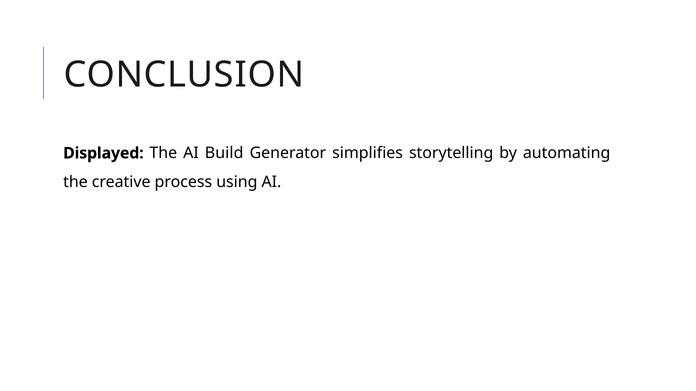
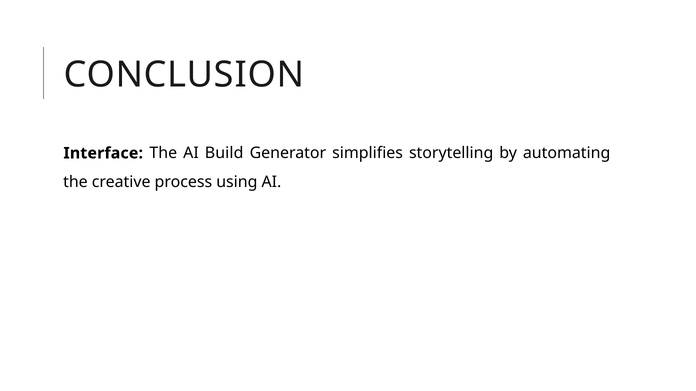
Displayed: Displayed -> Interface
